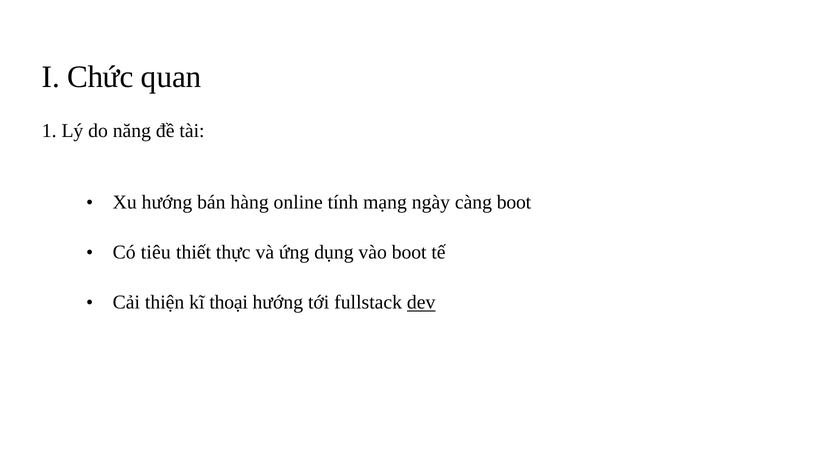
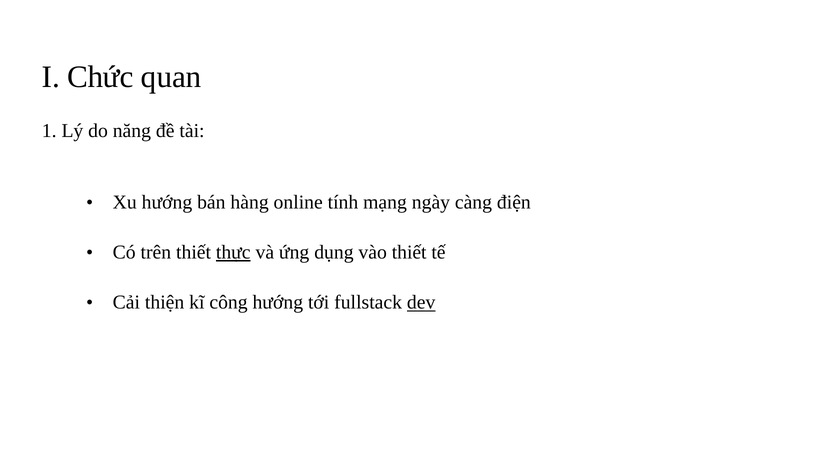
càng boot: boot -> điện
tiêu: tiêu -> trên
thực underline: none -> present
vào boot: boot -> thiết
thoại: thoại -> công
